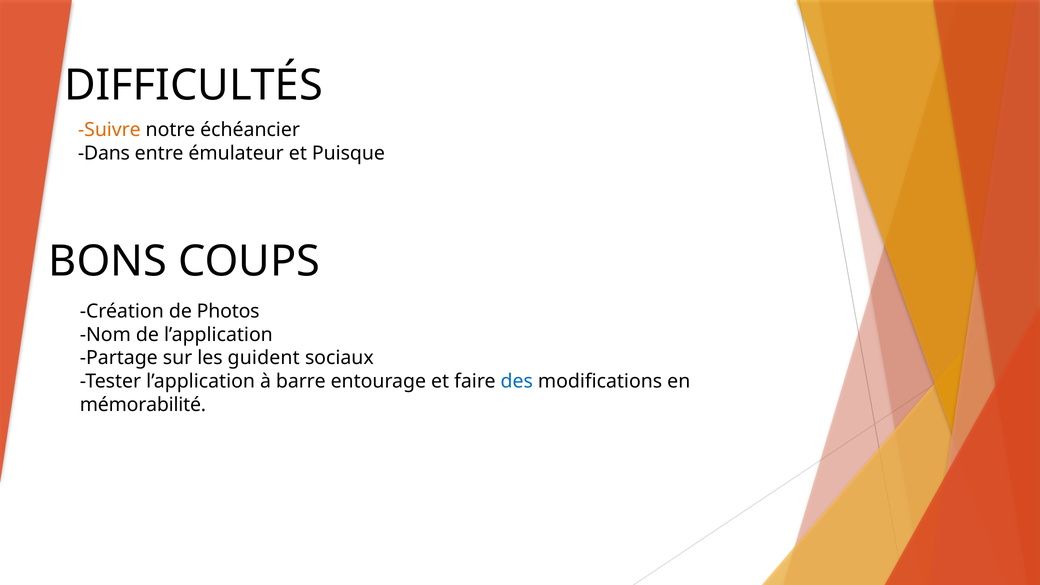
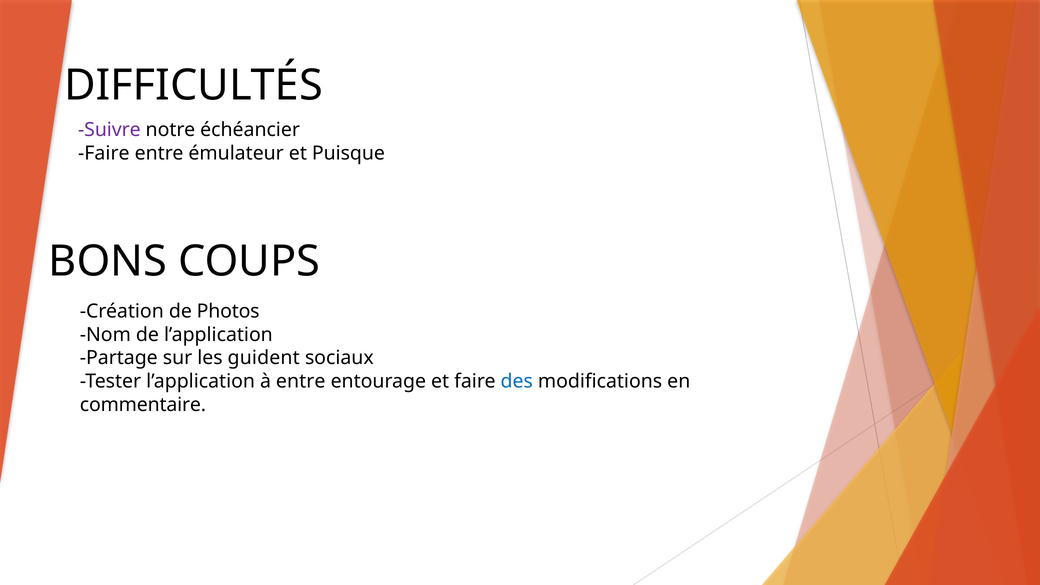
Suivre colour: orange -> purple
Dans at (104, 153): Dans -> Faire
à barre: barre -> entre
mémorabilité: mémorabilité -> commentaire
